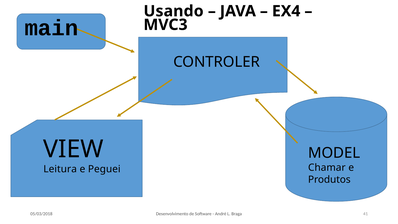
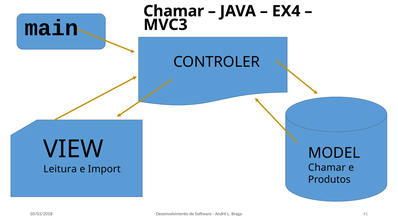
Usando at (174, 11): Usando -> Chamar
Peguei: Peguei -> Import
